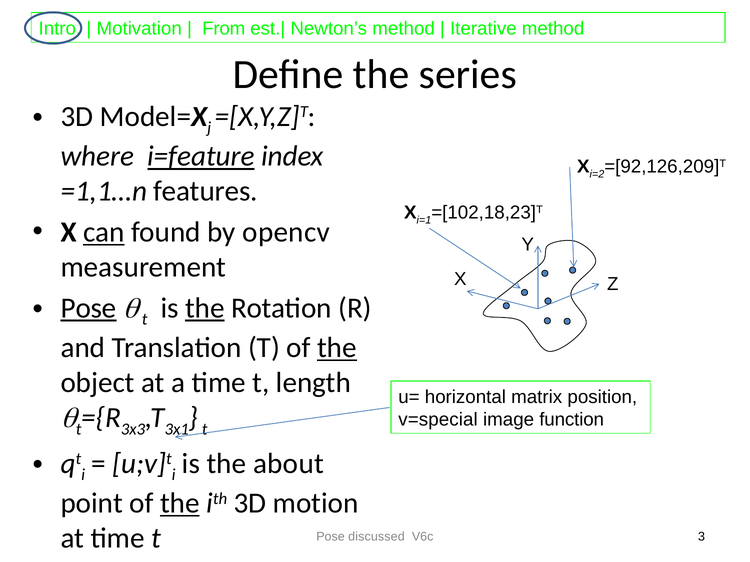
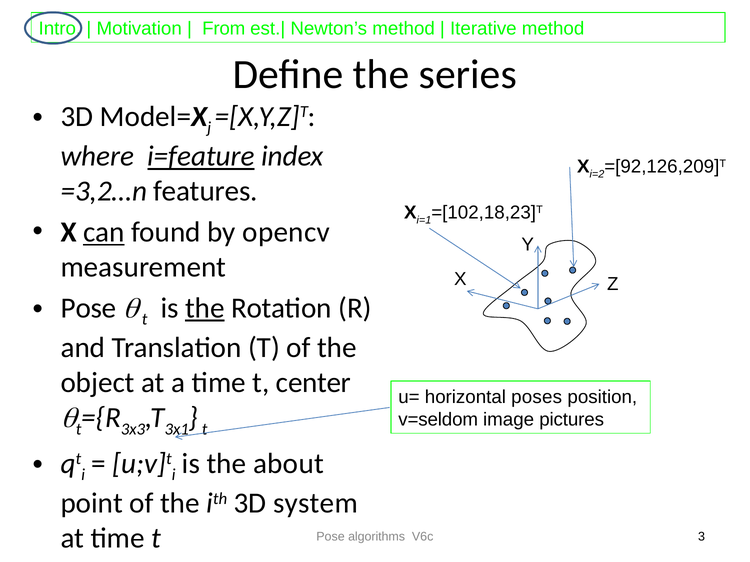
=1,1…n: =1,1…n -> =3,2…n
Pose at (89, 308) underline: present -> none
the at (337, 348) underline: present -> none
length: length -> center
matrix: matrix -> poses
v=special: v=special -> v=seldom
function: function -> pictures
the at (180, 504) underline: present -> none
motion: motion -> system
discussed: discussed -> algorithms
